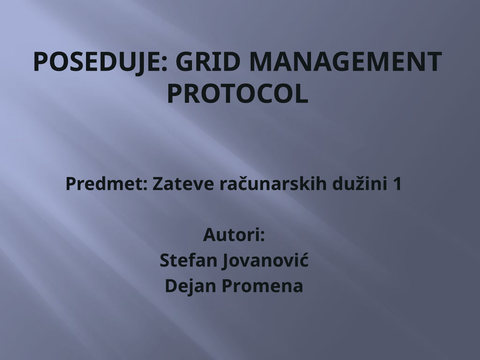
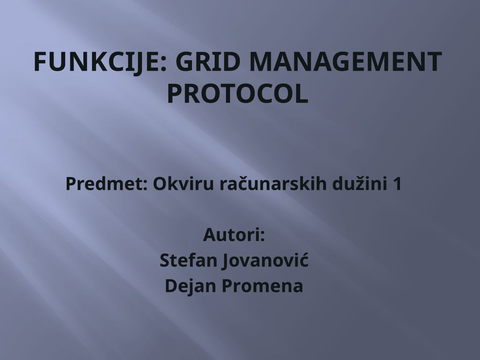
POSEDUJE: POSEDUJE -> FUNKCIJE
Zateve: Zateve -> Okviru
